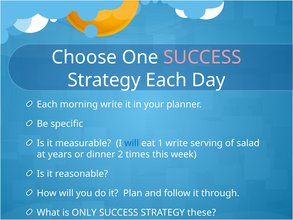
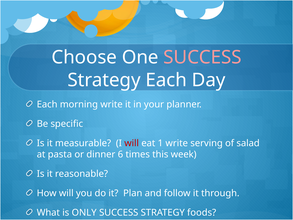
will at (132, 143) colour: blue -> red
years: years -> pasta
2: 2 -> 6
these: these -> foods
